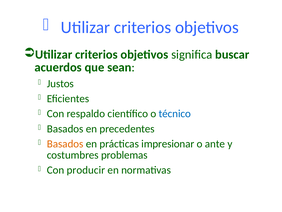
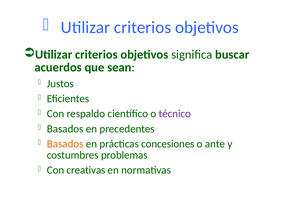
técnico colour: blue -> purple
impresionar: impresionar -> concesiones
producir: producir -> creativas
